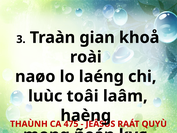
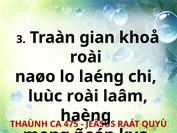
luùc toâi: toâi -> roài
